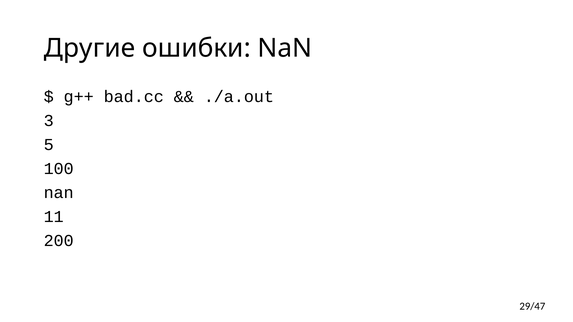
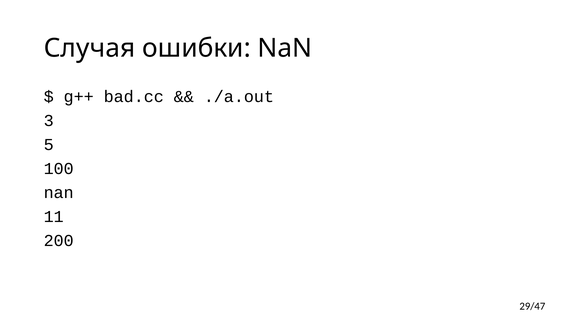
Другие: Другие -> Случая
